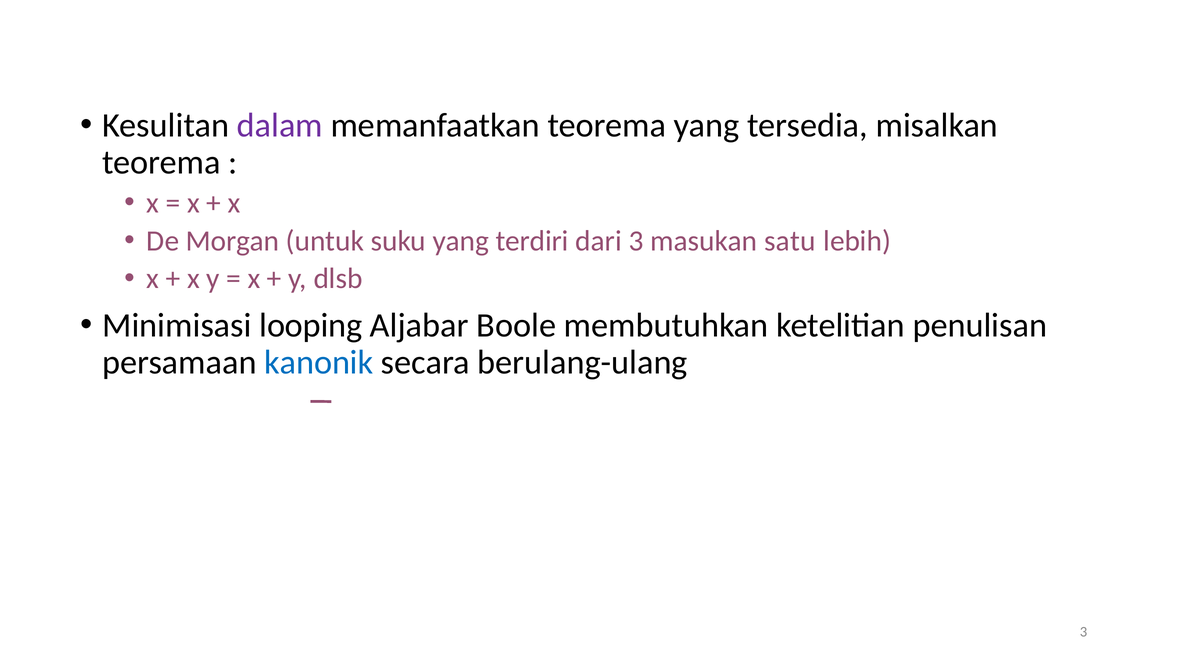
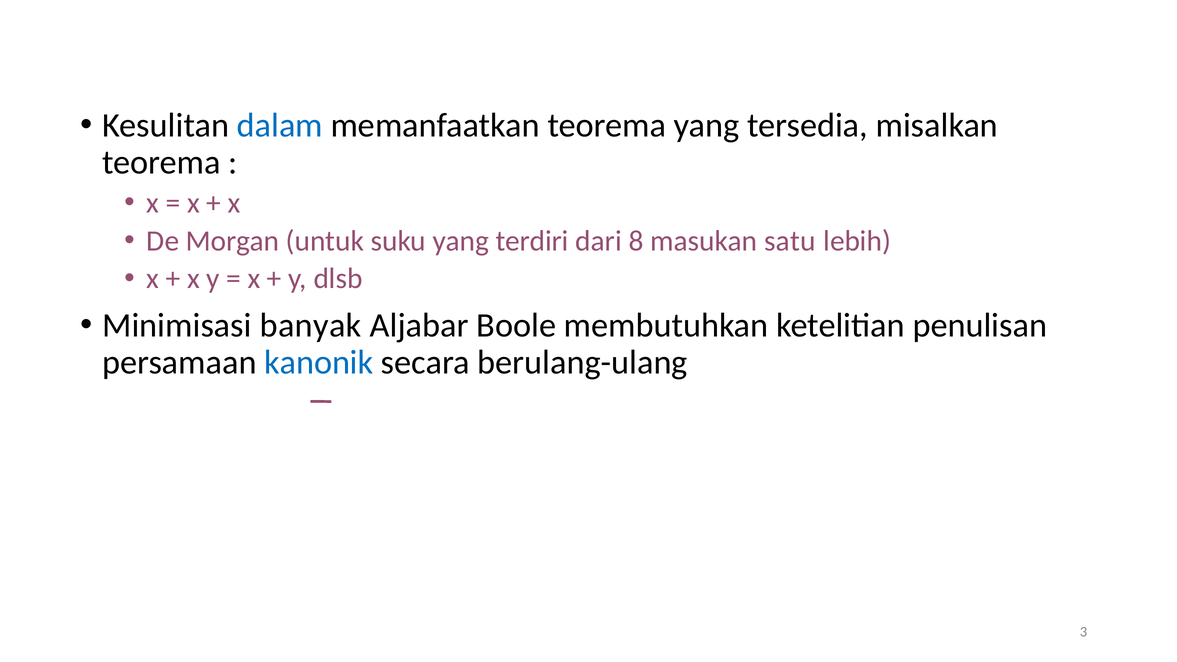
dalam colour: purple -> blue
dari 3: 3 -> 8
looping: looping -> banyak
